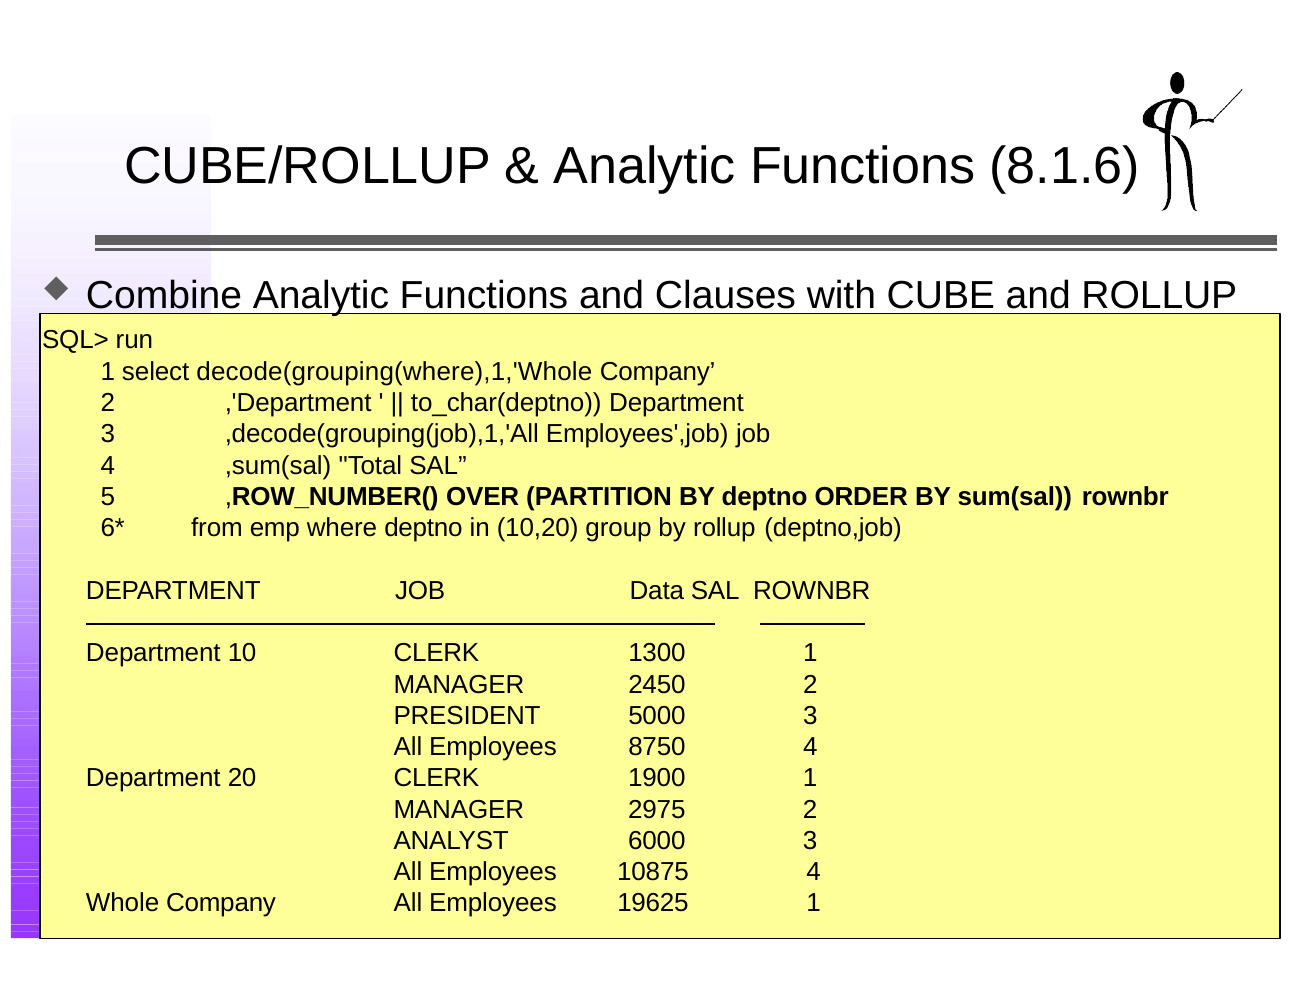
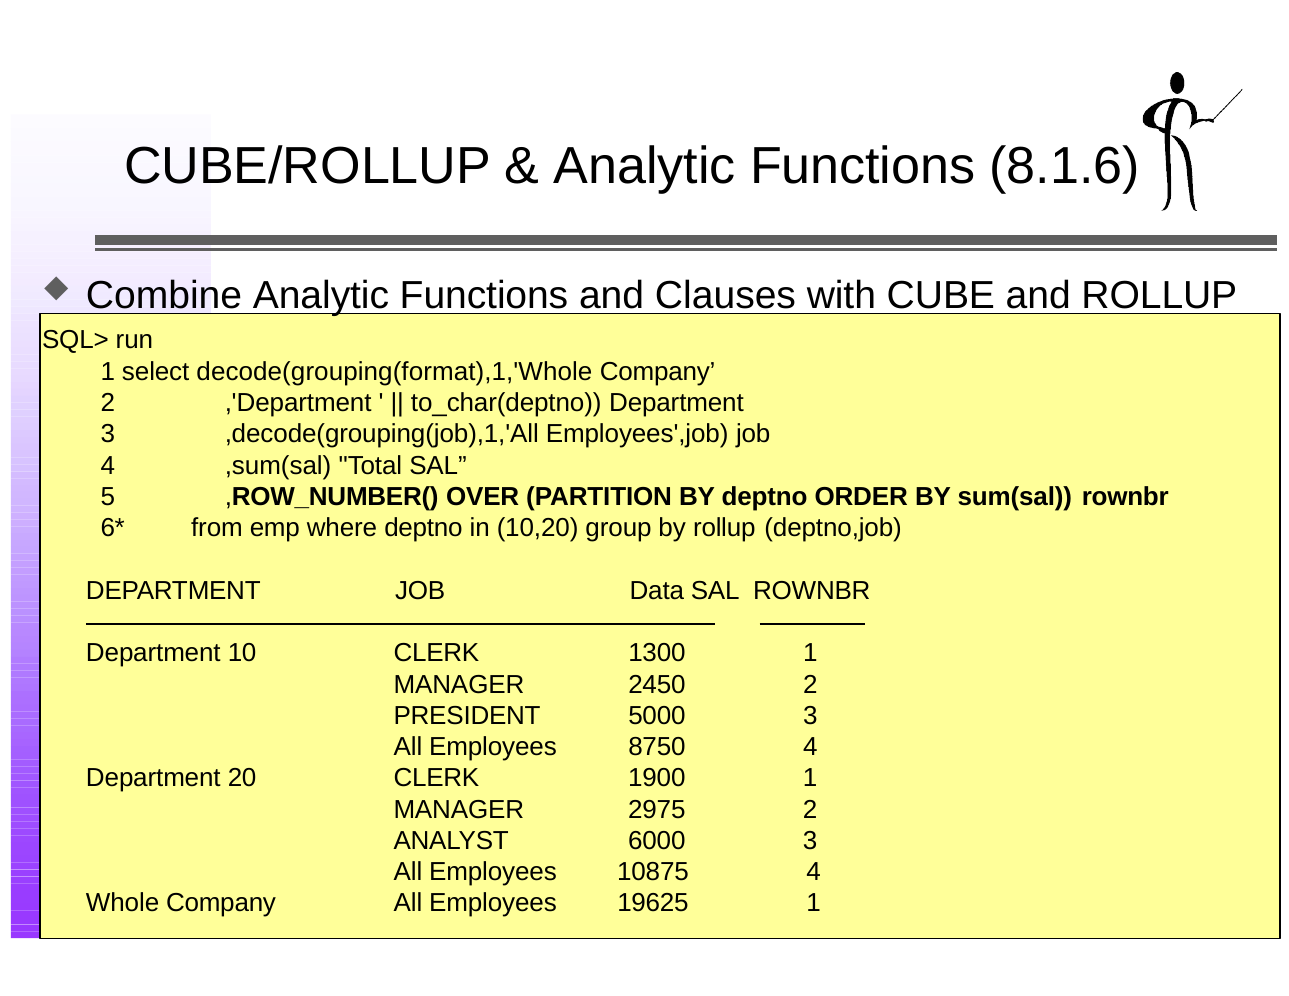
decode(grouping(where),1,'Whole: decode(grouping(where),1,'Whole -> decode(grouping(format),1,'Whole
